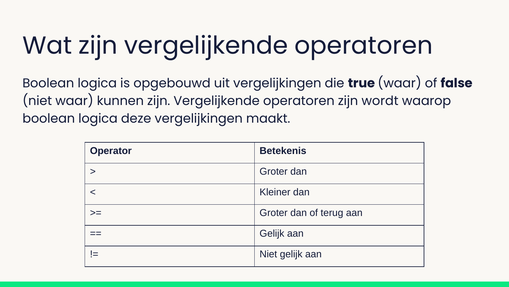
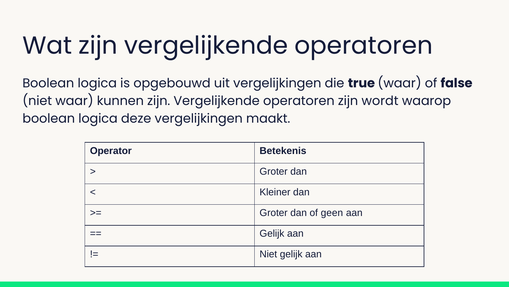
terug: terug -> geen
